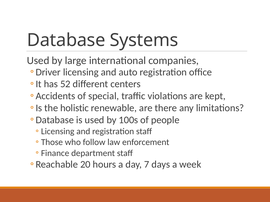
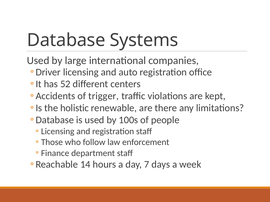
special: special -> trigger
20: 20 -> 14
